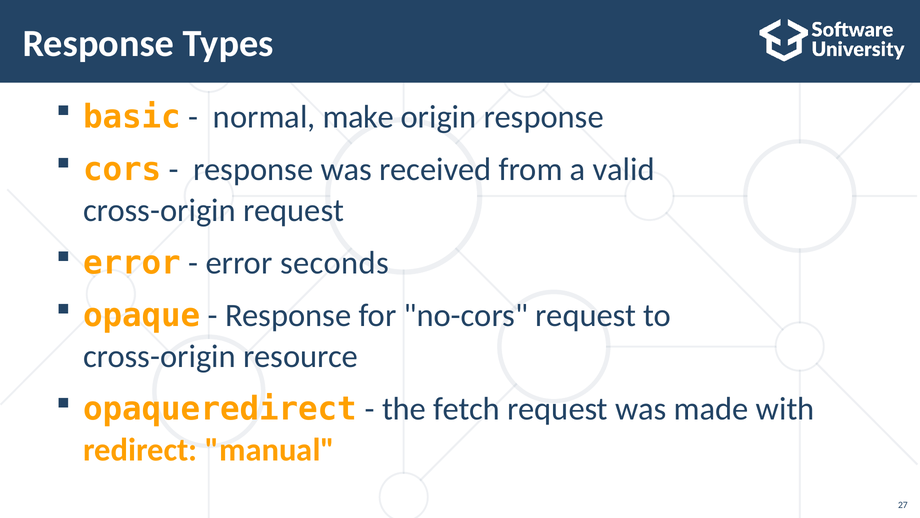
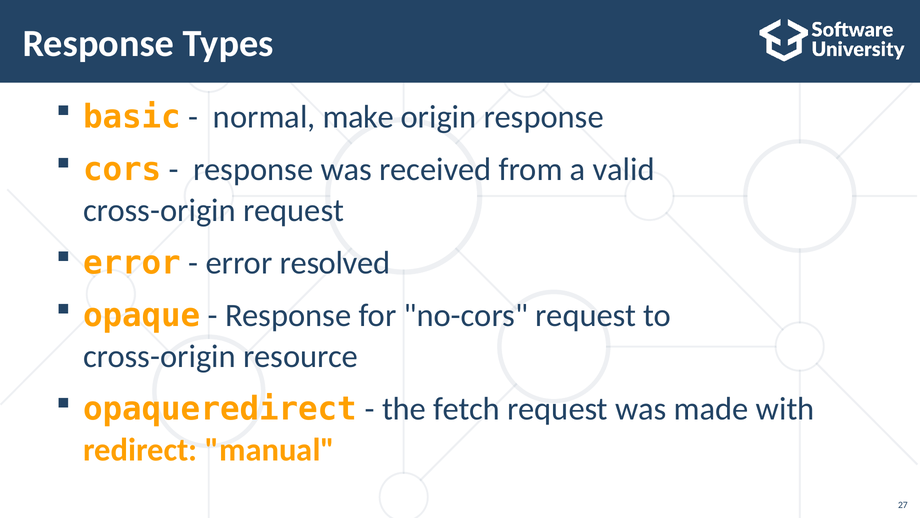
seconds: seconds -> resolved
